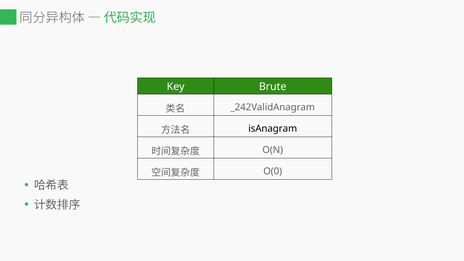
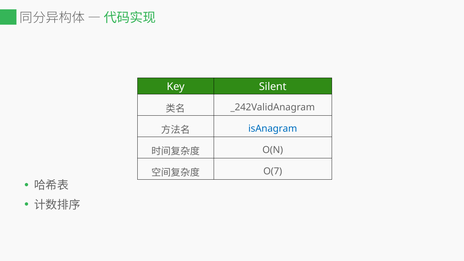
Brute: Brute -> Silent
isAnagram colour: black -> blue
O(0: O(0 -> O(7
